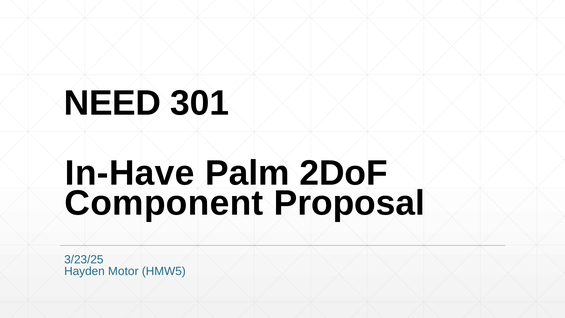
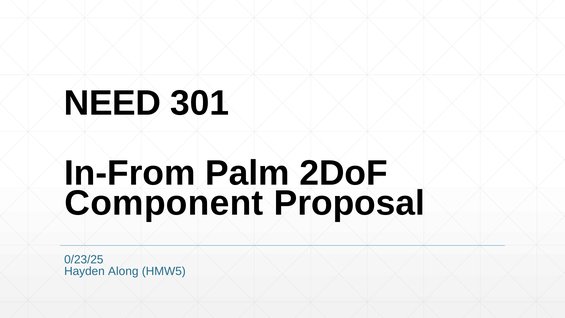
In-Have: In-Have -> In-From
3/23/25: 3/23/25 -> 0/23/25
Motor: Motor -> Along
